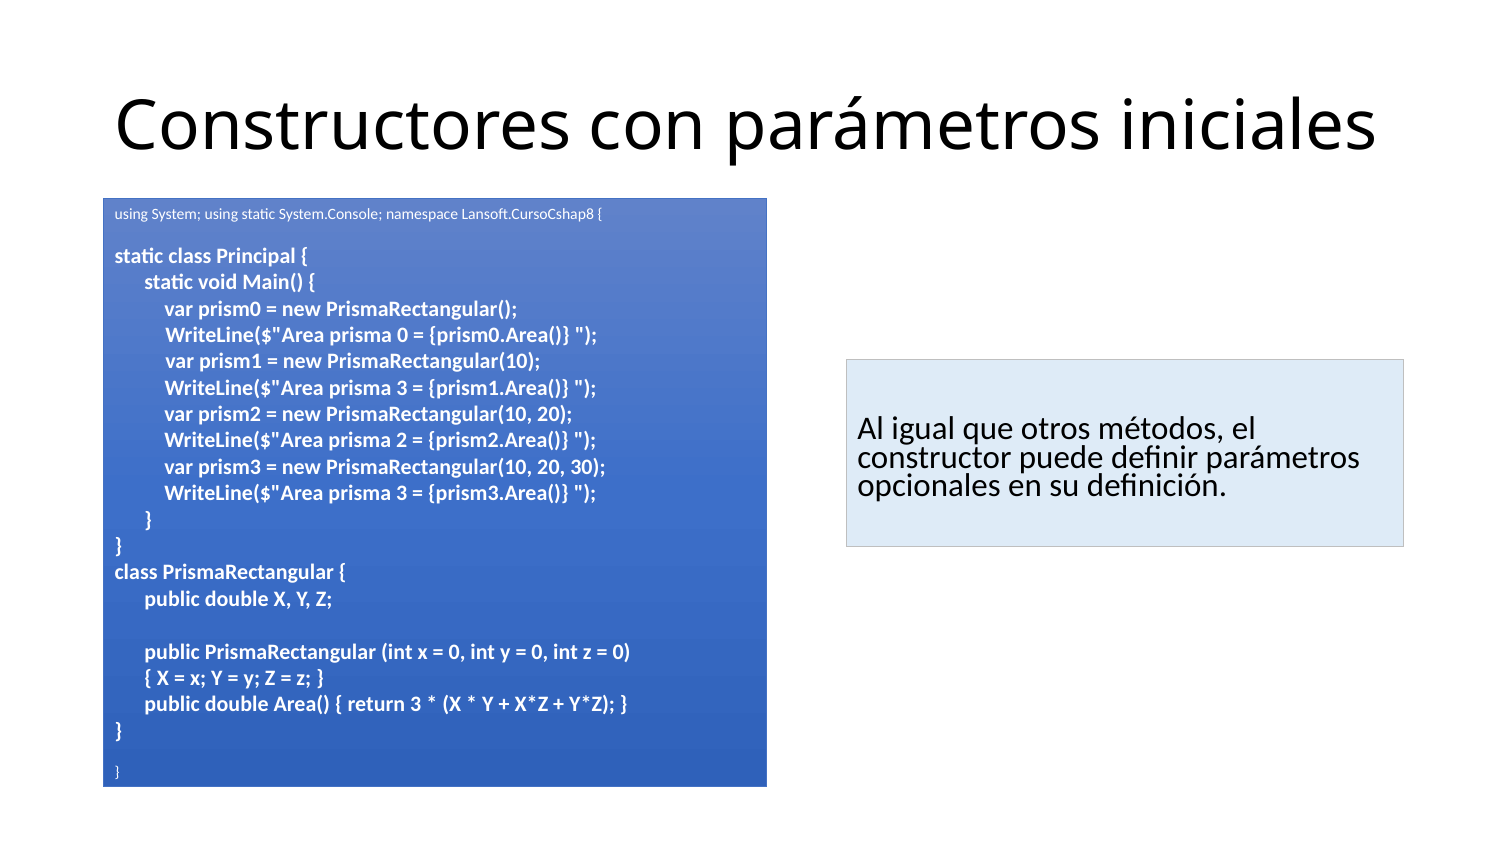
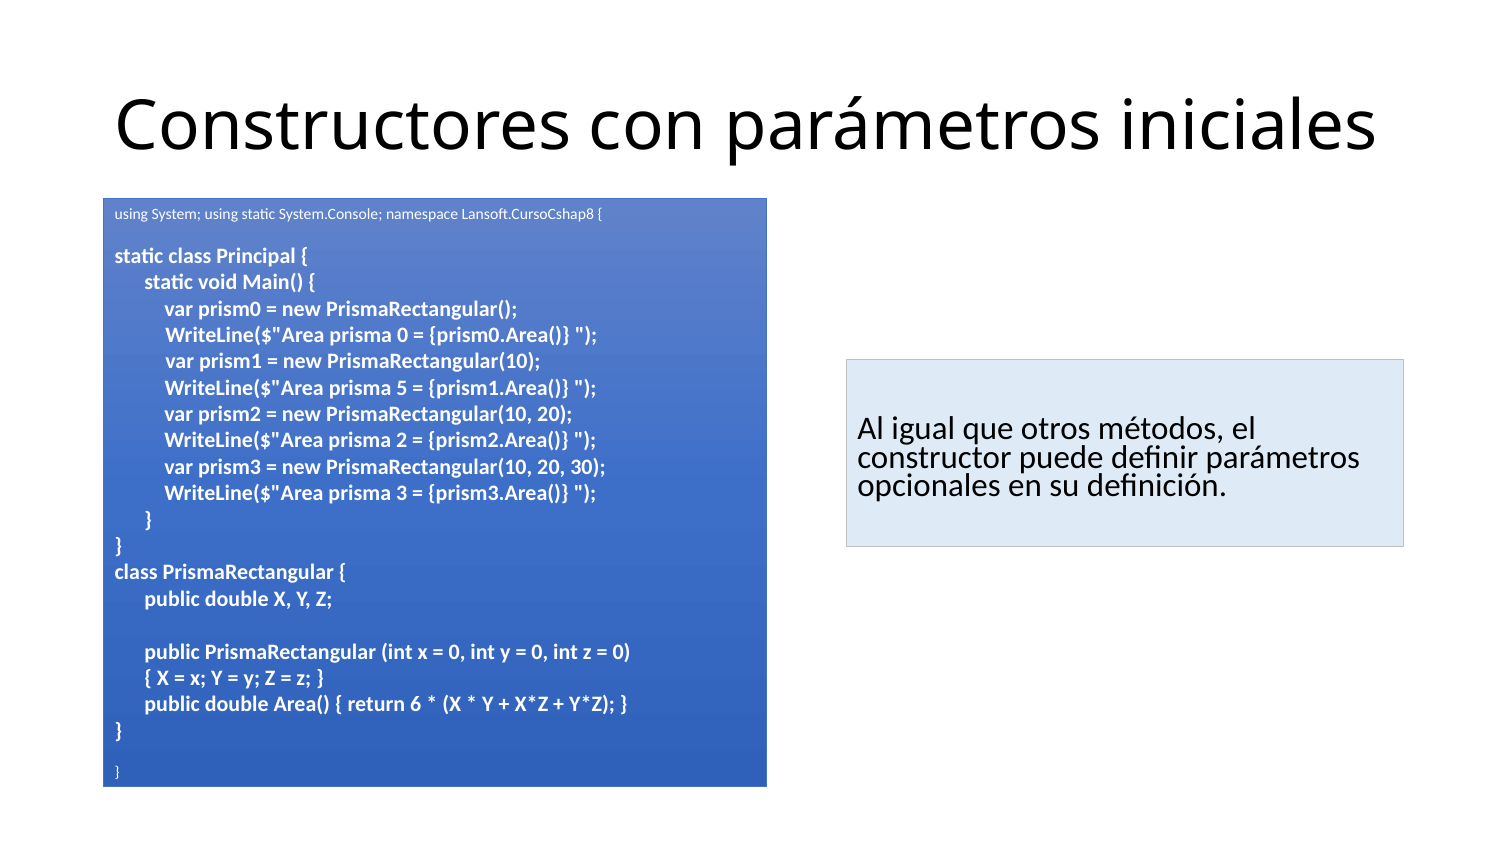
3 at (402, 388): 3 -> 5
return 3: 3 -> 6
